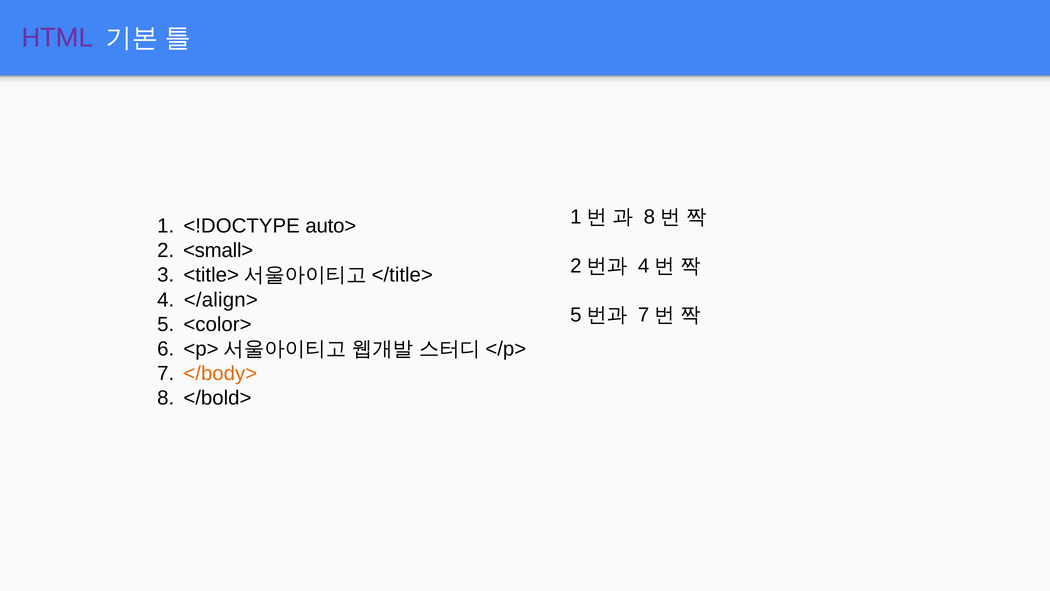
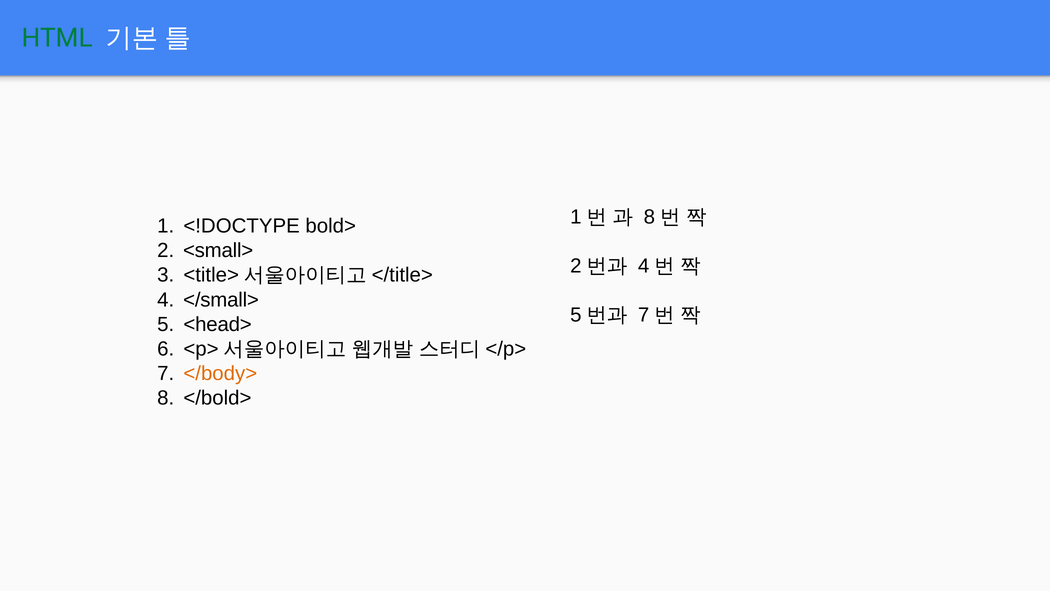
HTML colour: purple -> green
auto>: auto> -> bold>
</align>: </align> -> </small>
<color>: <color> -> <head>
